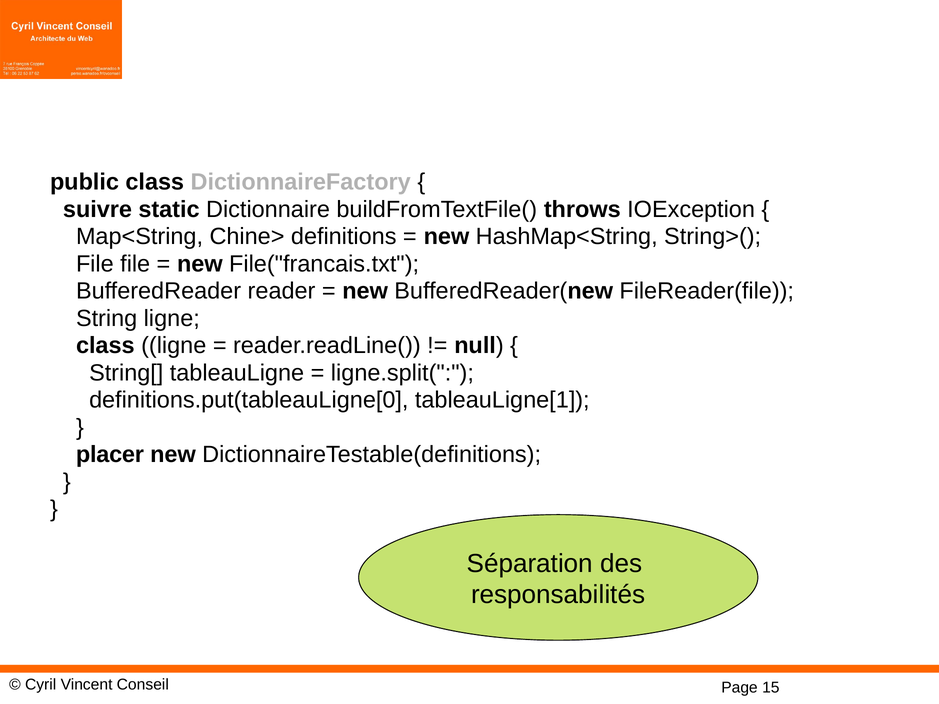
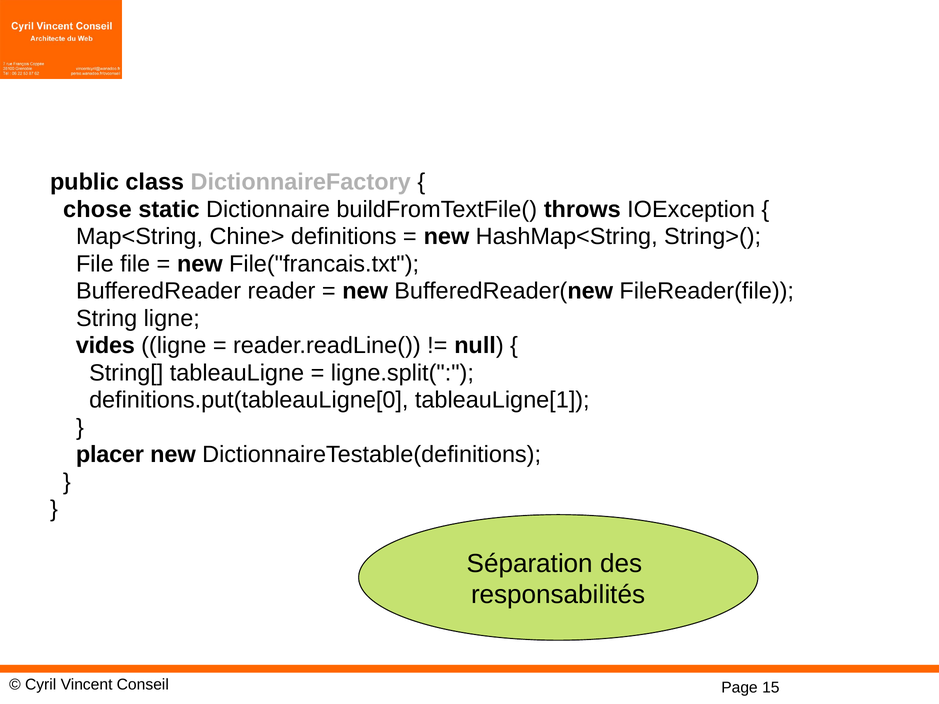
suivre: suivre -> chose
class at (105, 346): class -> vides
